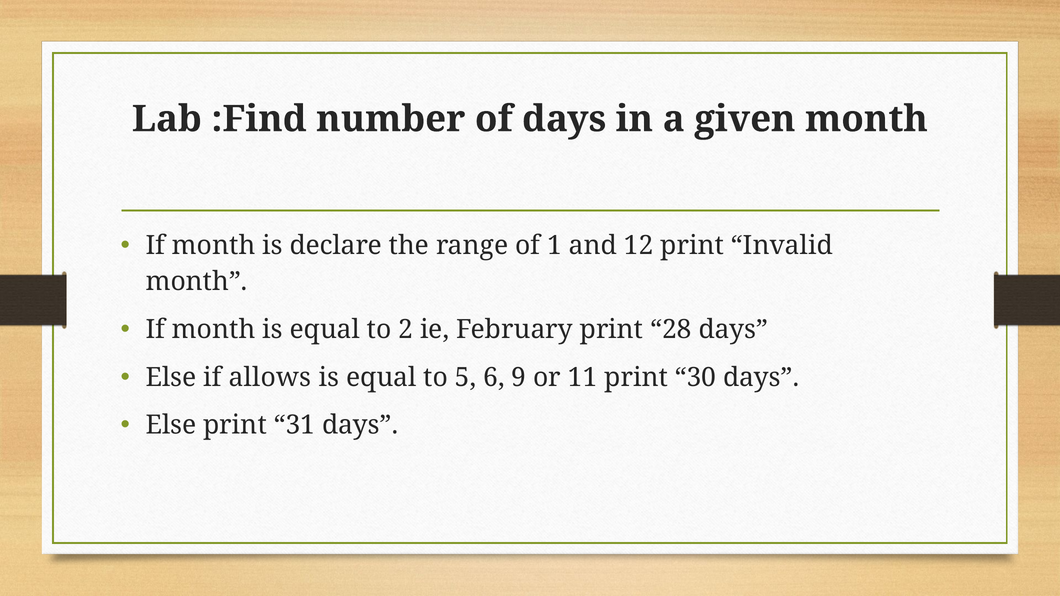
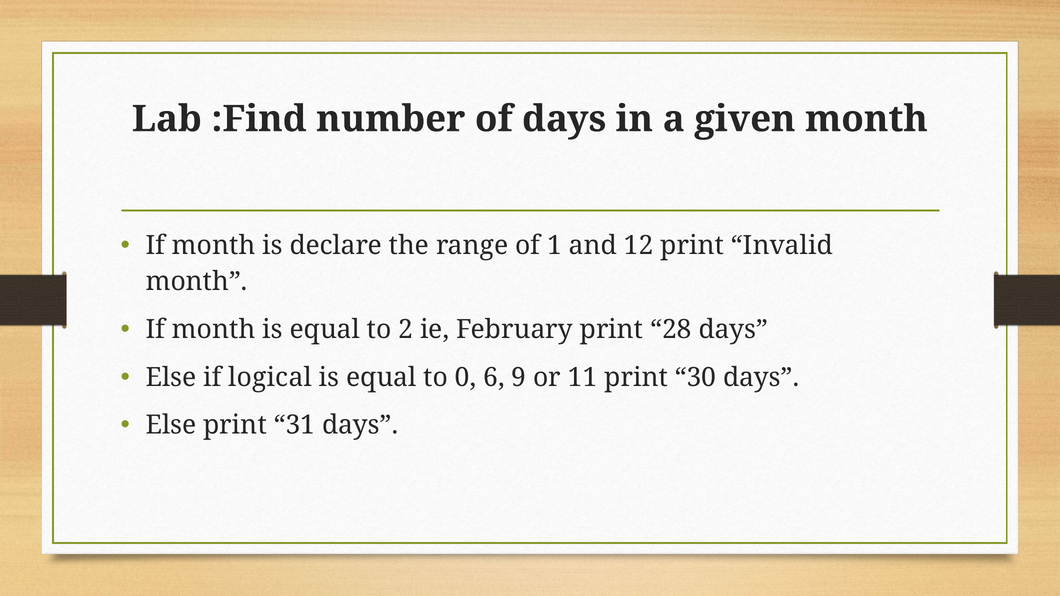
allows: allows -> logical
5: 5 -> 0
